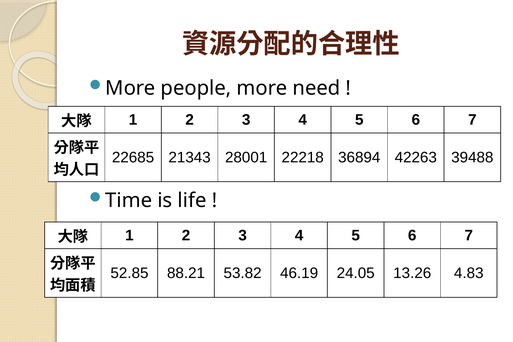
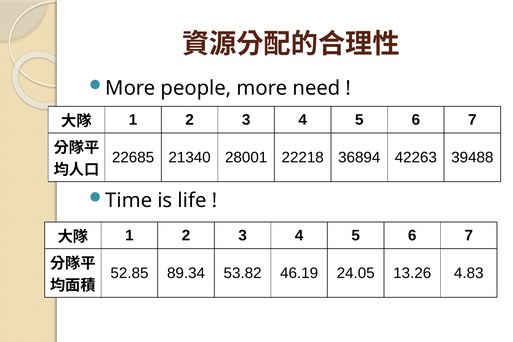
21343: 21343 -> 21340
88.21: 88.21 -> 89.34
